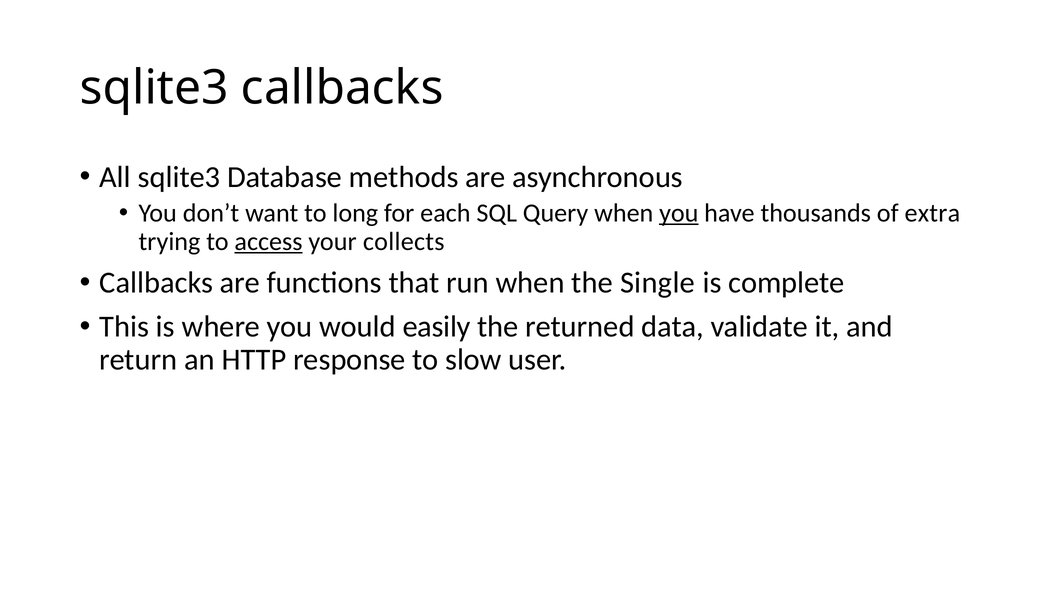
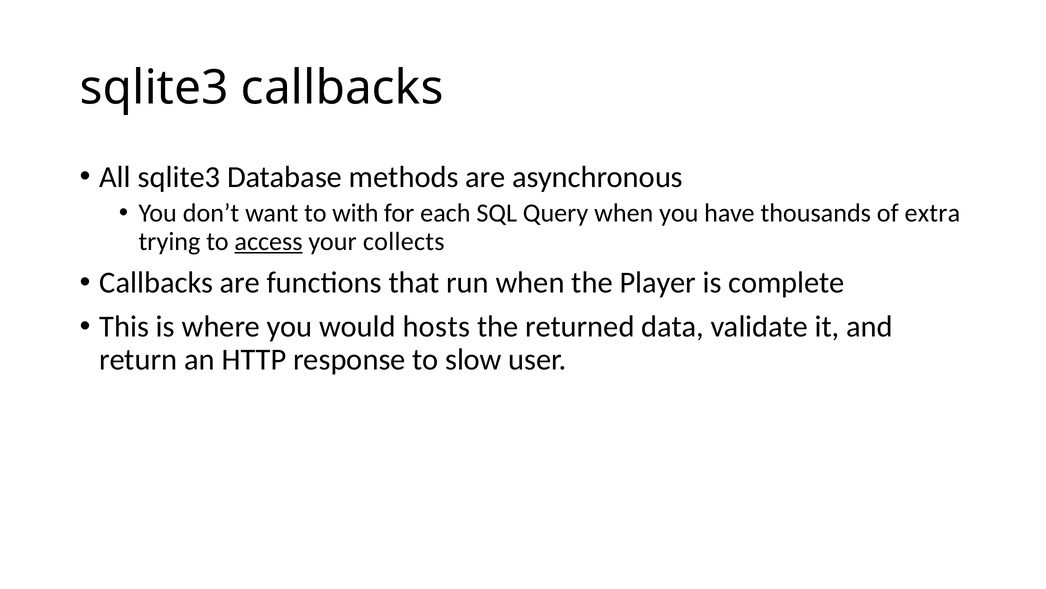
long: long -> with
you at (679, 213) underline: present -> none
Single: Single -> Player
easily: easily -> hosts
